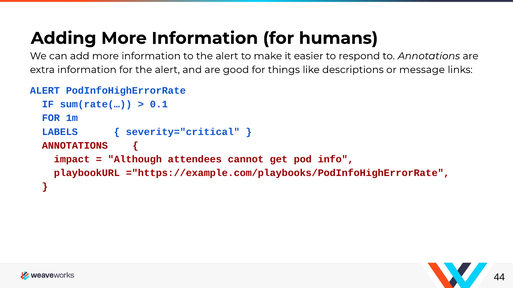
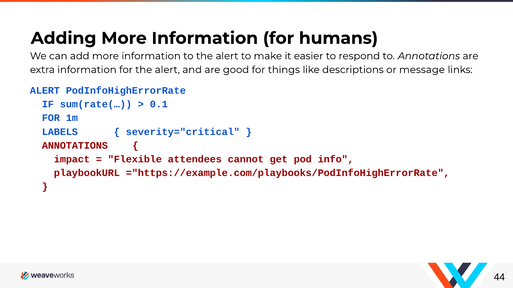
Although: Although -> Flexible
